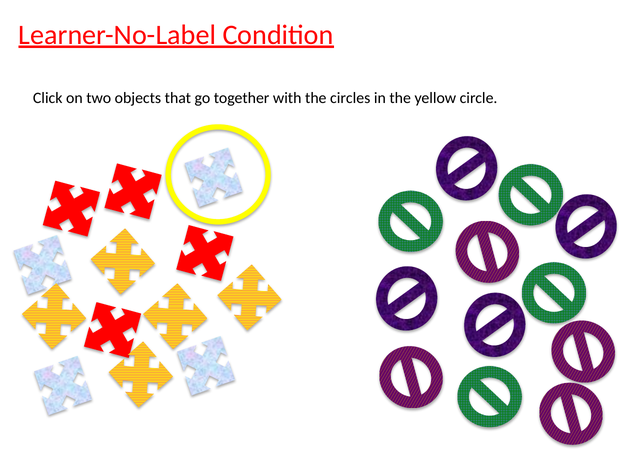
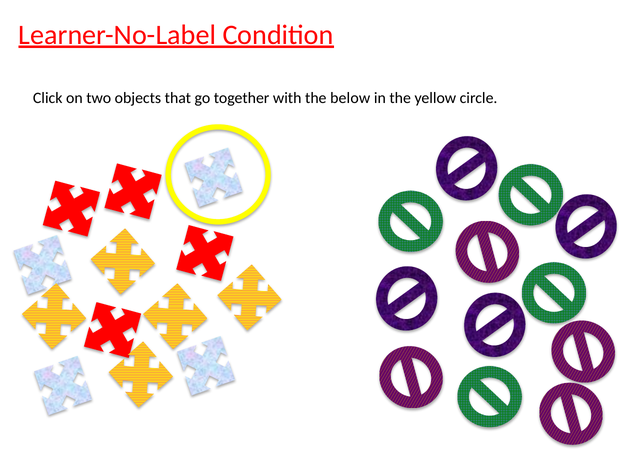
circles: circles -> below
